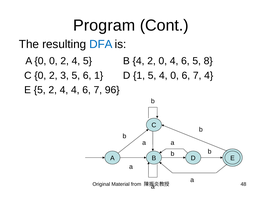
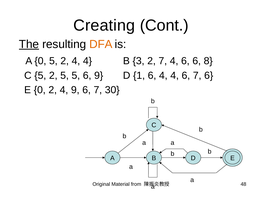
Program: Program -> Creating
The underline: none -> present
DFA colour: blue -> orange
0 0: 0 -> 5
2 4 5: 5 -> 4
B 4: 4 -> 3
2 0: 0 -> 7
6 5: 5 -> 6
C 0: 0 -> 5
2 3: 3 -> 5
6 1: 1 -> 9
1 5: 5 -> 6
0 at (175, 75): 0 -> 4
7 4: 4 -> 6
E 5: 5 -> 0
4 4: 4 -> 9
96: 96 -> 30
